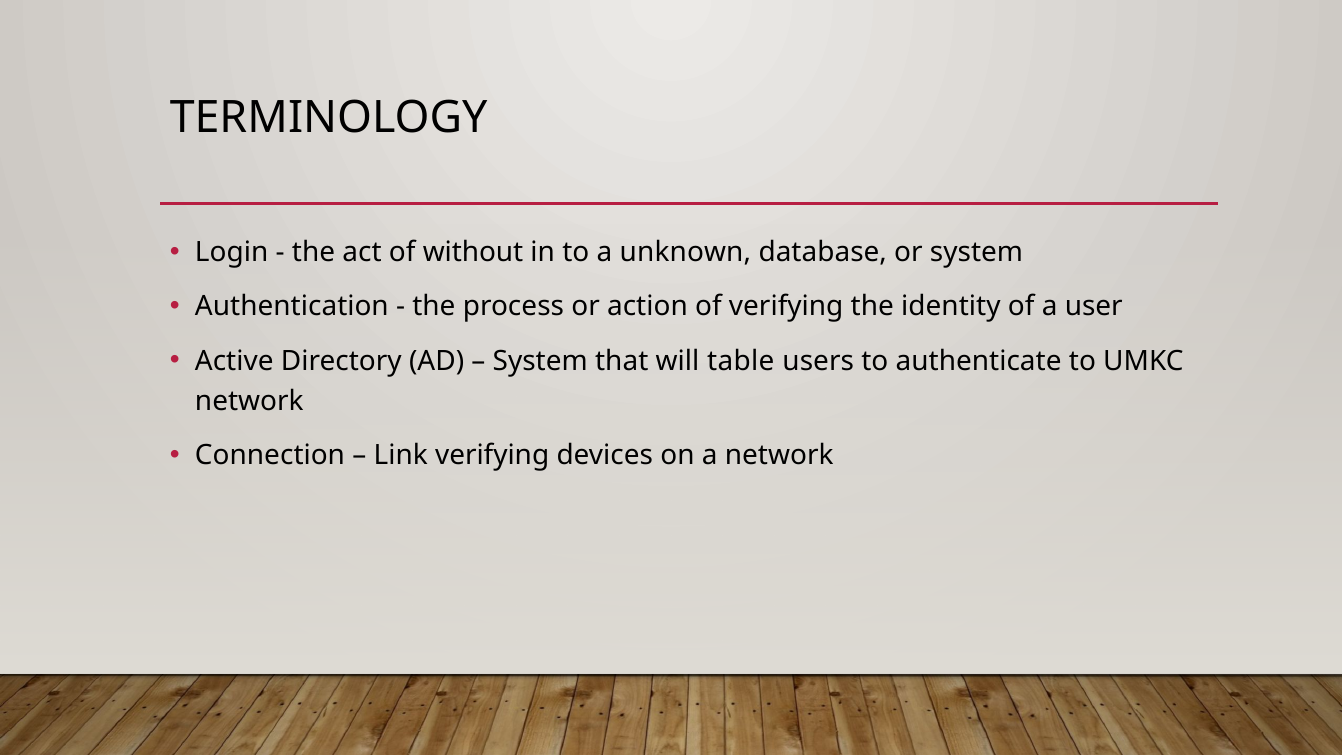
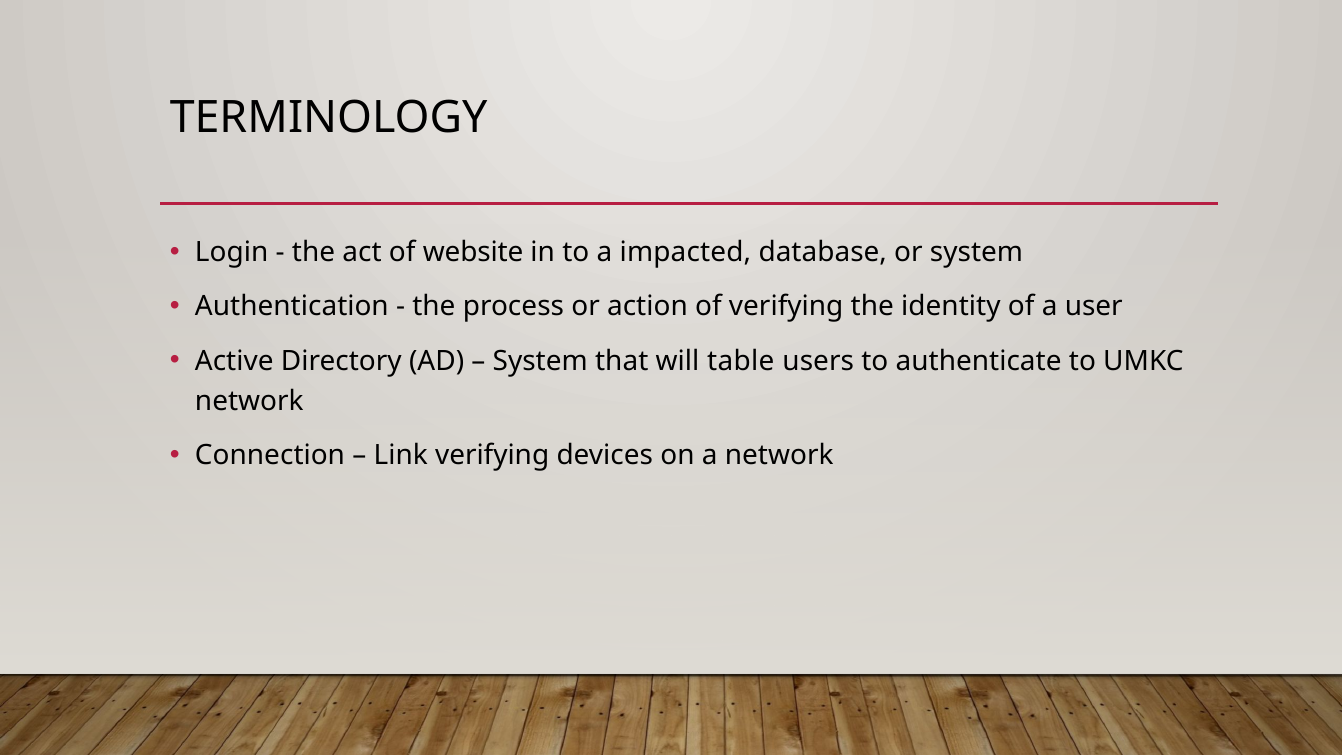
without: without -> website
unknown: unknown -> impacted
